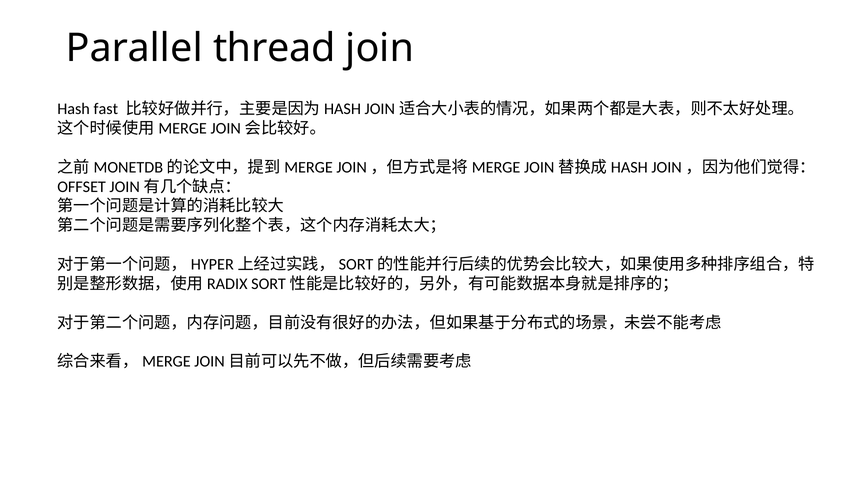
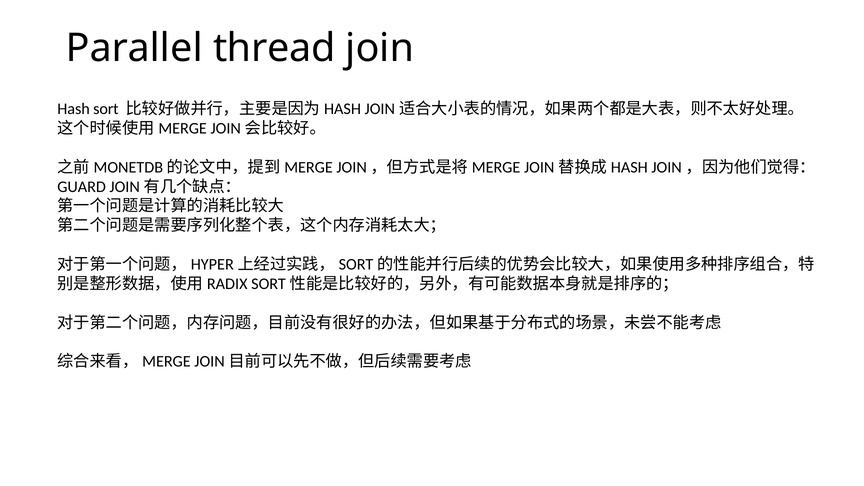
fast: fast -> sort
OFFSET: OFFSET -> GUARD
